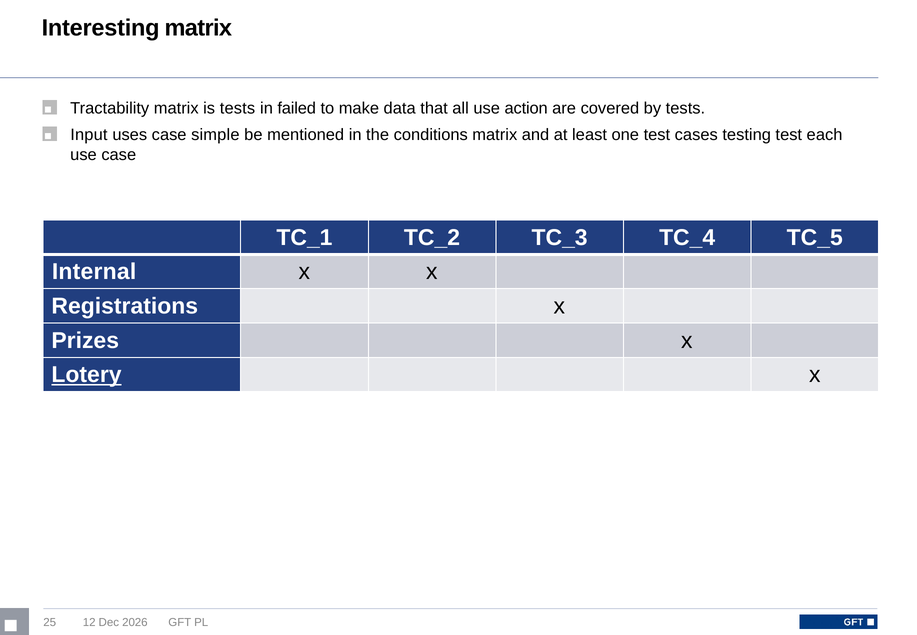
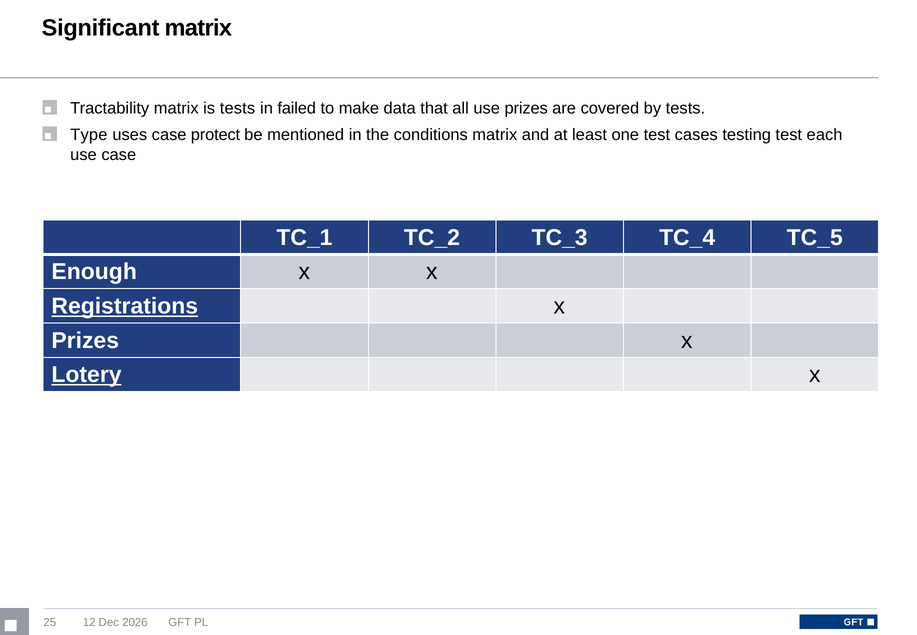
Interesting: Interesting -> Significant
use action: action -> prizes
Input: Input -> Type
simple: simple -> protect
Internal: Internal -> Enough
Registrations underline: none -> present
